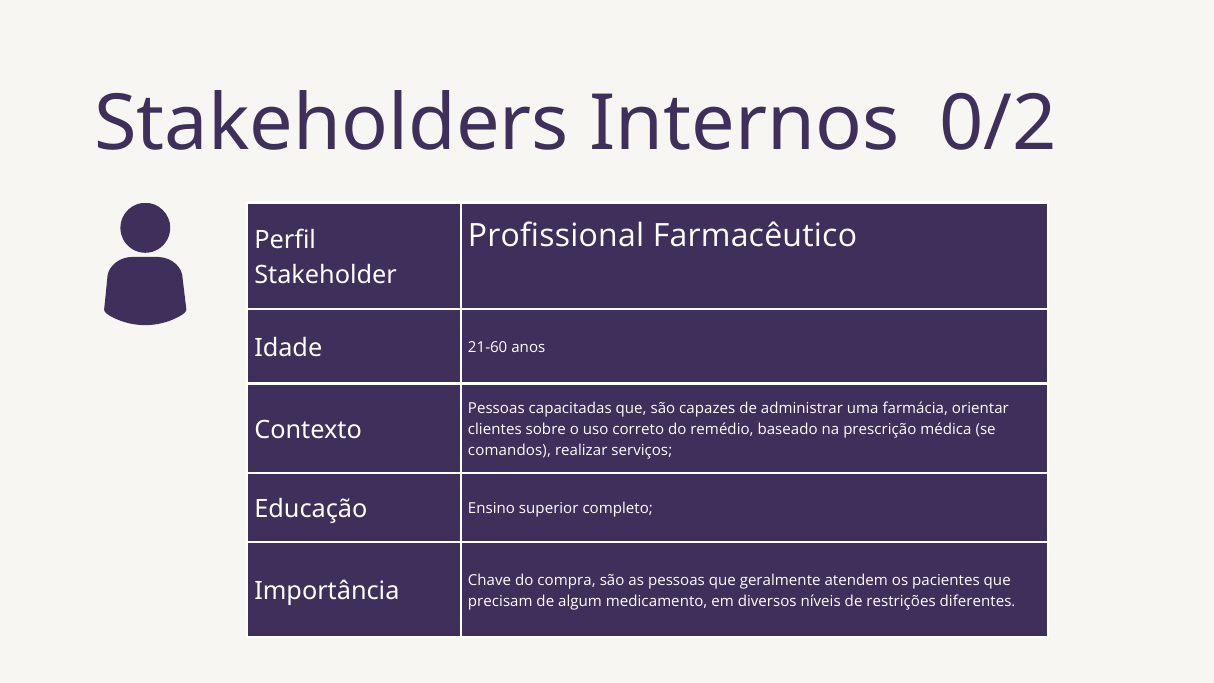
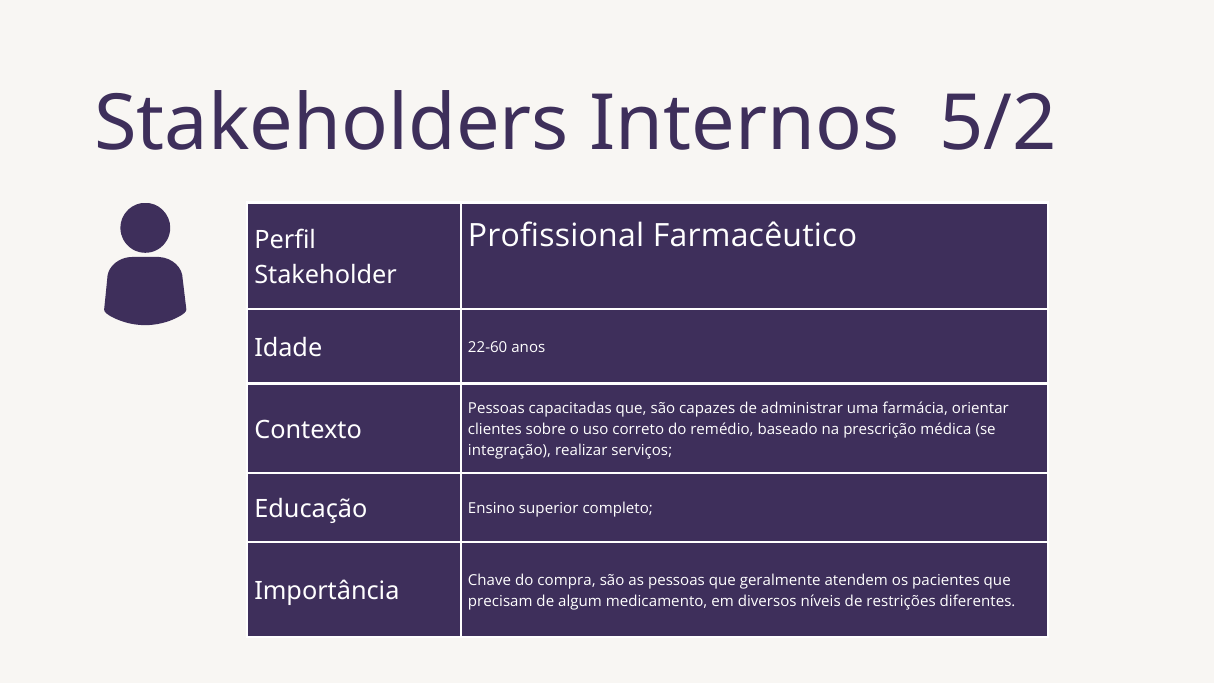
0/2: 0/2 -> 5/2
21-60: 21-60 -> 22-60
comandos: comandos -> integração
